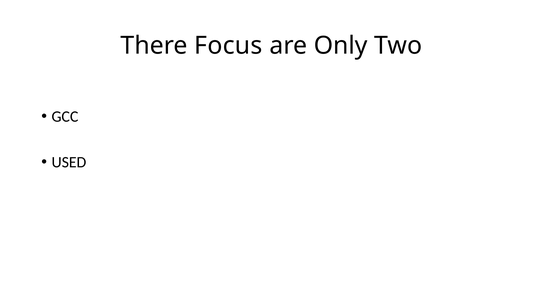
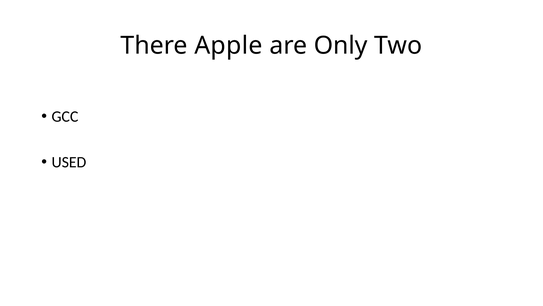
Focus: Focus -> Apple
